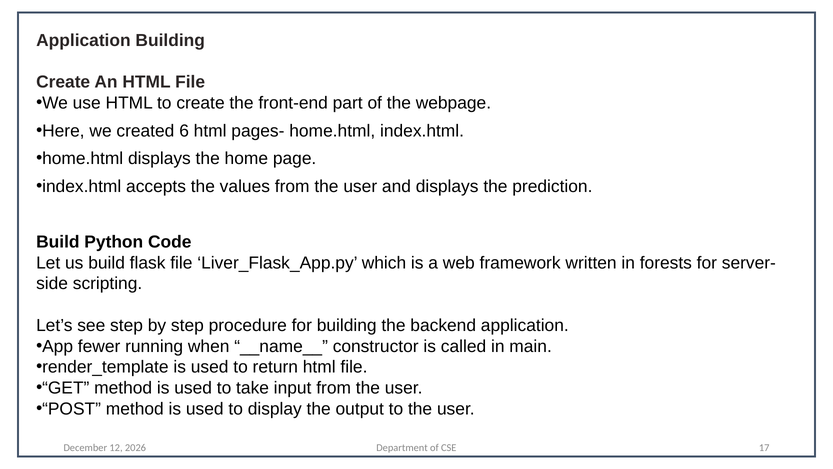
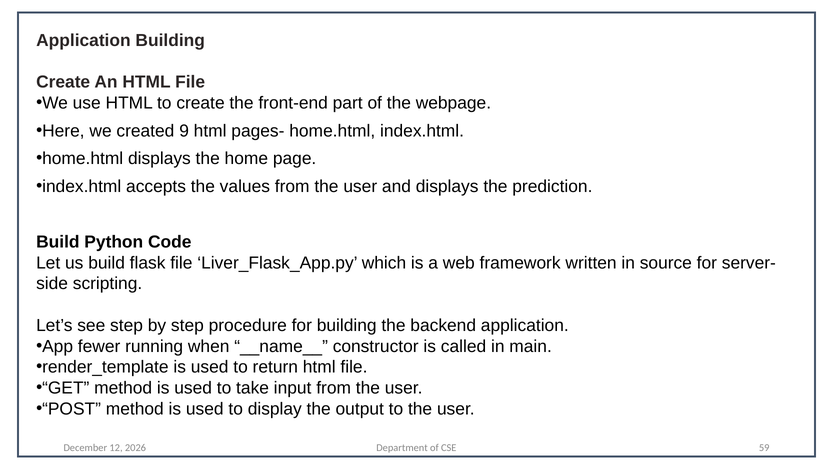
6: 6 -> 9
forests: forests -> source
17: 17 -> 59
